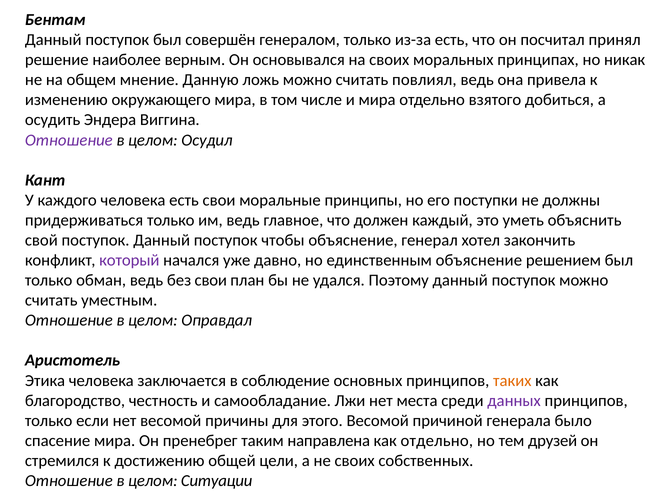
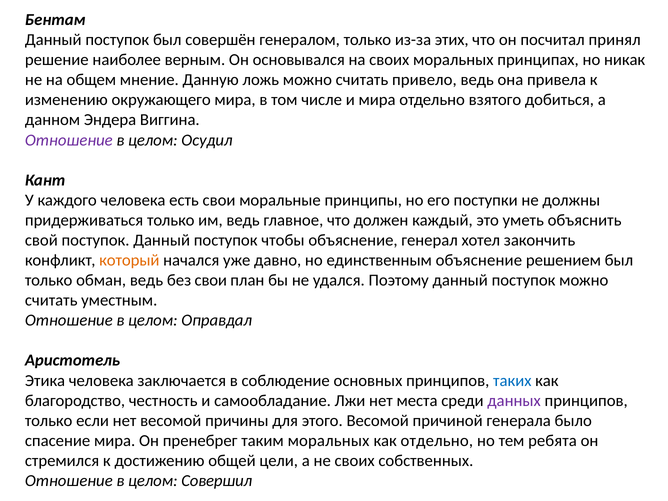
из-за есть: есть -> этих
повлиял: повлиял -> привело
осудить: осудить -> данном
который colour: purple -> orange
таких colour: orange -> blue
таким направлена: направлена -> моральных
друзей: друзей -> ребята
Ситуации: Ситуации -> Совершил
